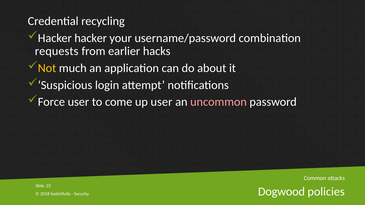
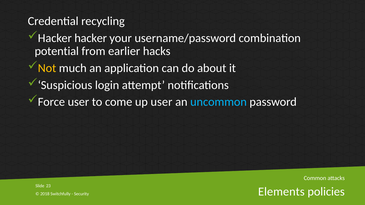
requests: requests -> potential
uncommon colour: pink -> light blue
Dogwood: Dogwood -> Elements
